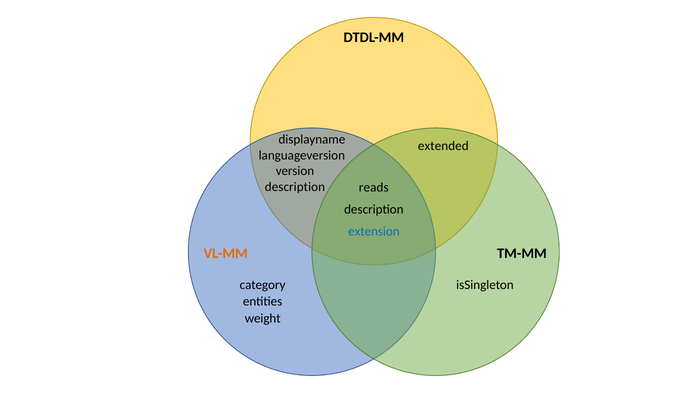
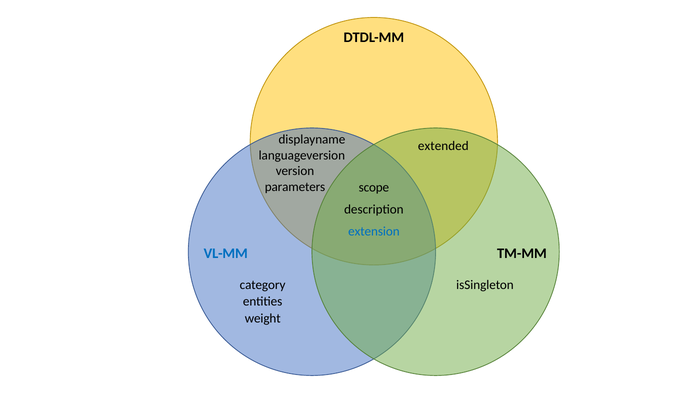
description at (295, 187): description -> parameters
reads: reads -> scope
VL-MM colour: orange -> blue
